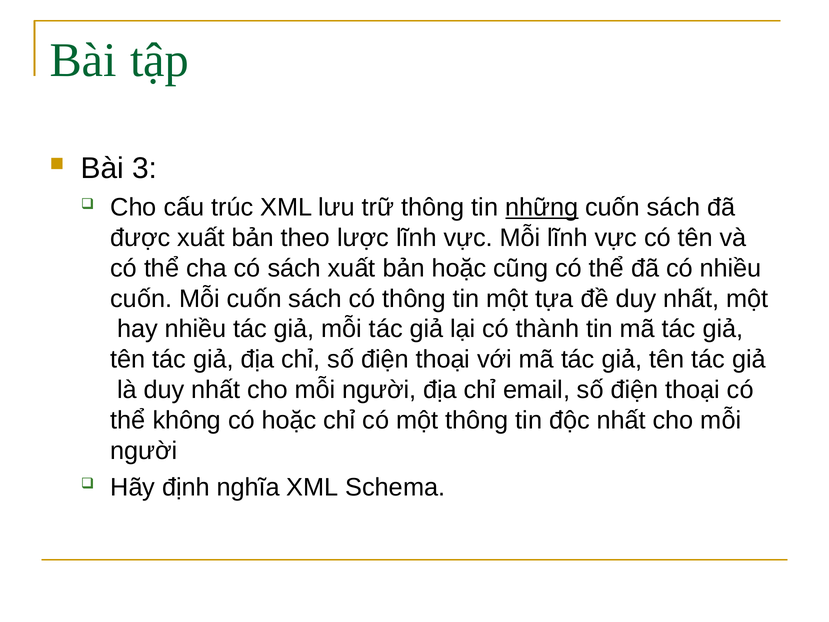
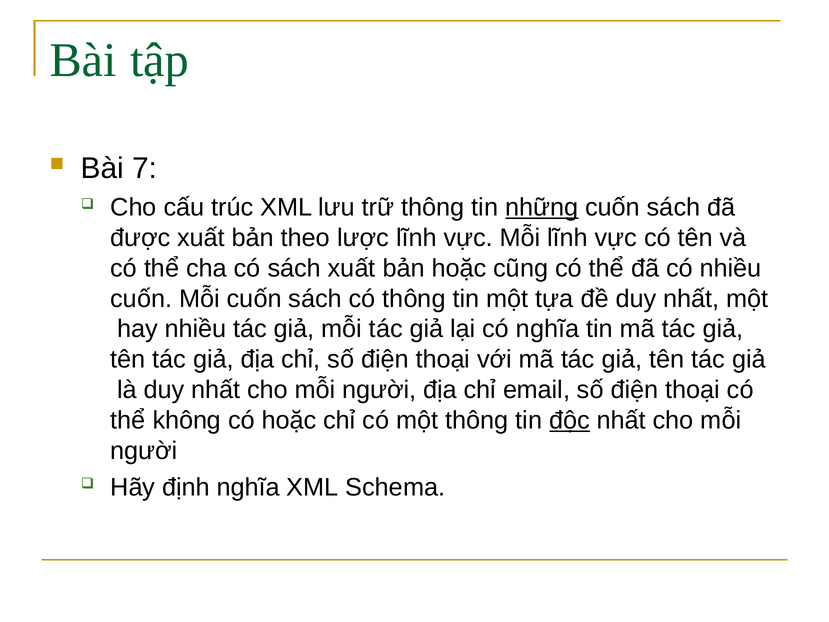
3: 3 -> 7
có thành: thành -> nghĩa
độc underline: none -> present
